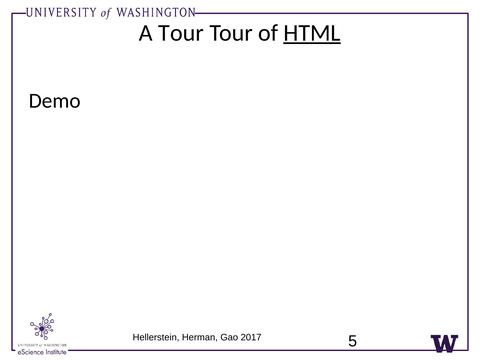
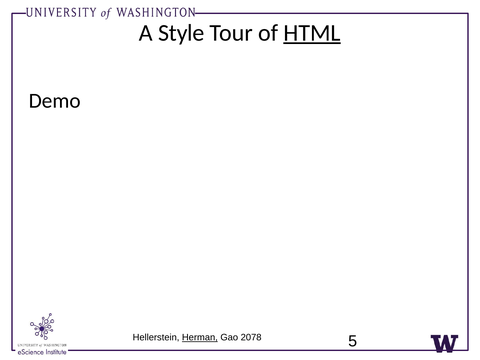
A Tour: Tour -> Style
Herman underline: none -> present
2017: 2017 -> 2078
